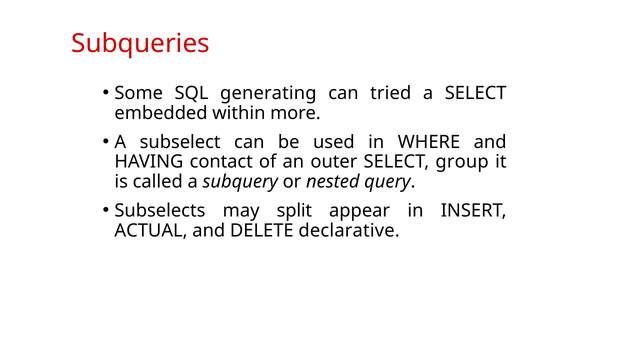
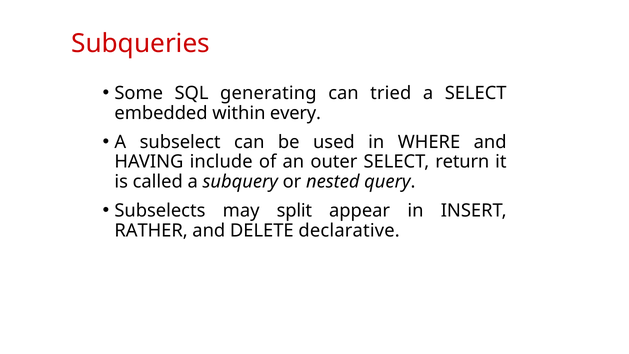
more: more -> every
contact: contact -> include
group: group -> return
ACTUAL: ACTUAL -> RATHER
